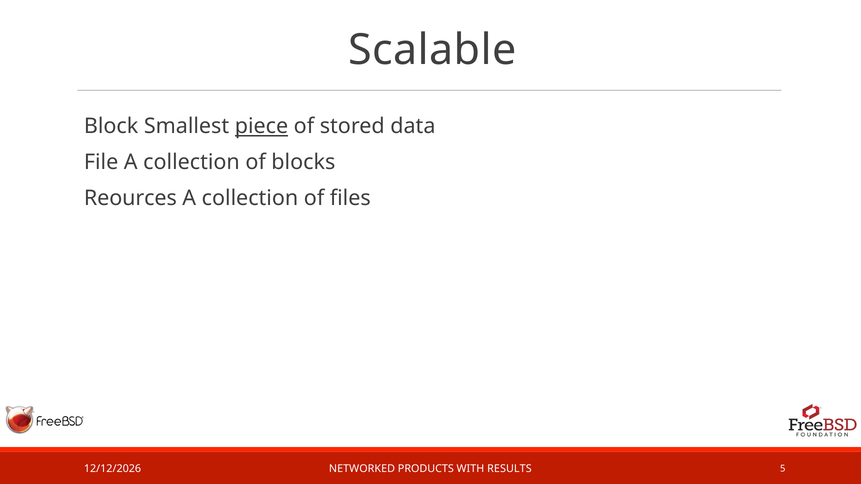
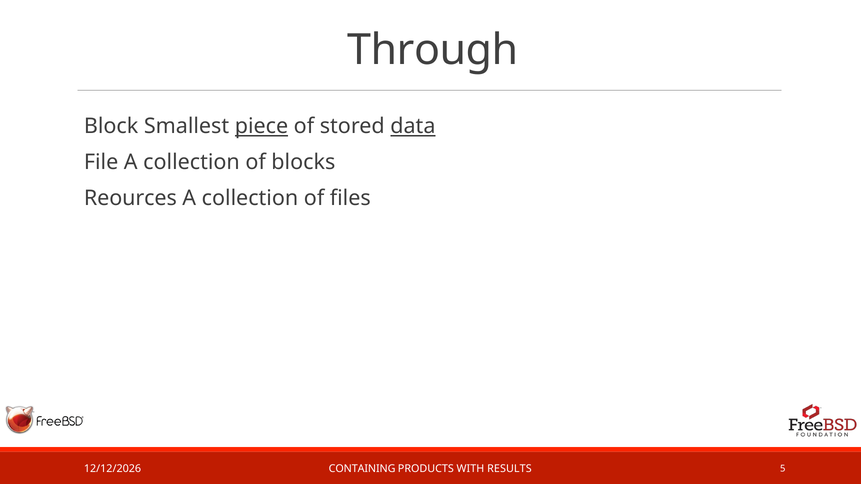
Scalable: Scalable -> Through
data underline: none -> present
NETWORKED: NETWORKED -> CONTAINING
